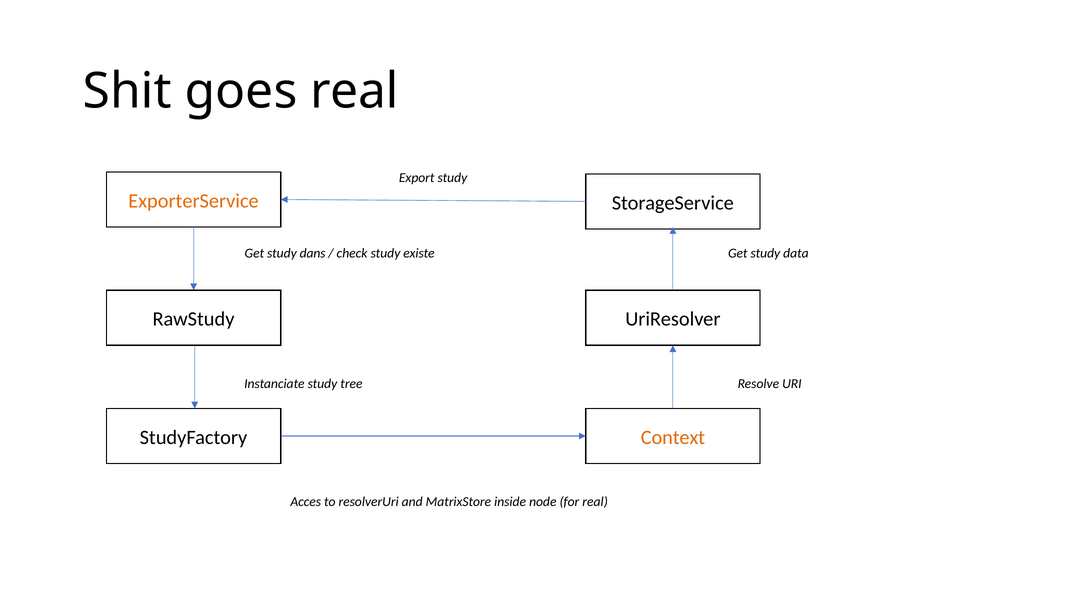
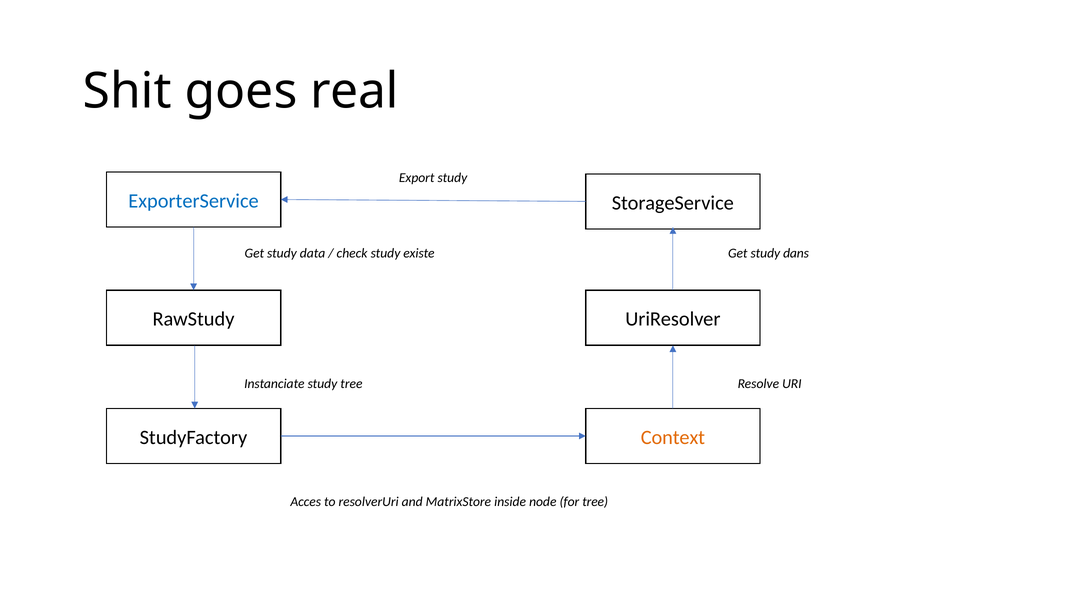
ExporterService colour: orange -> blue
data: data -> dans
dans: dans -> data
for real: real -> tree
